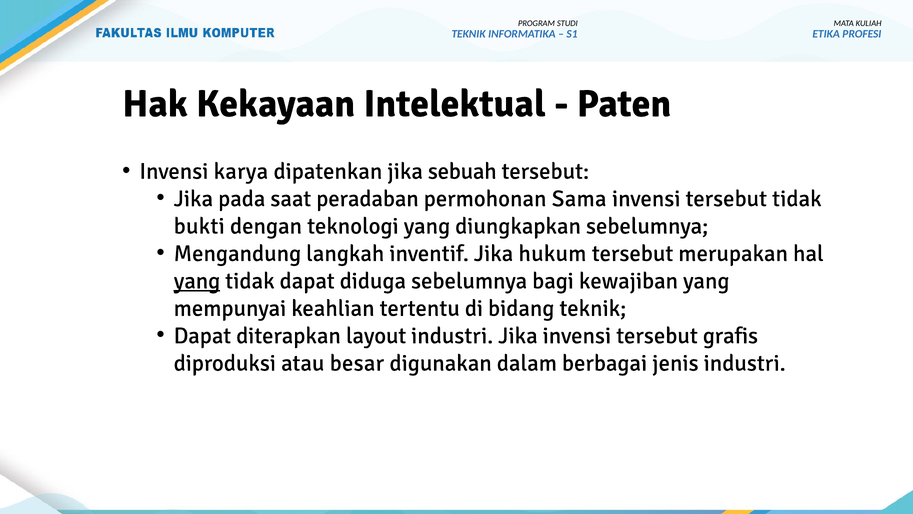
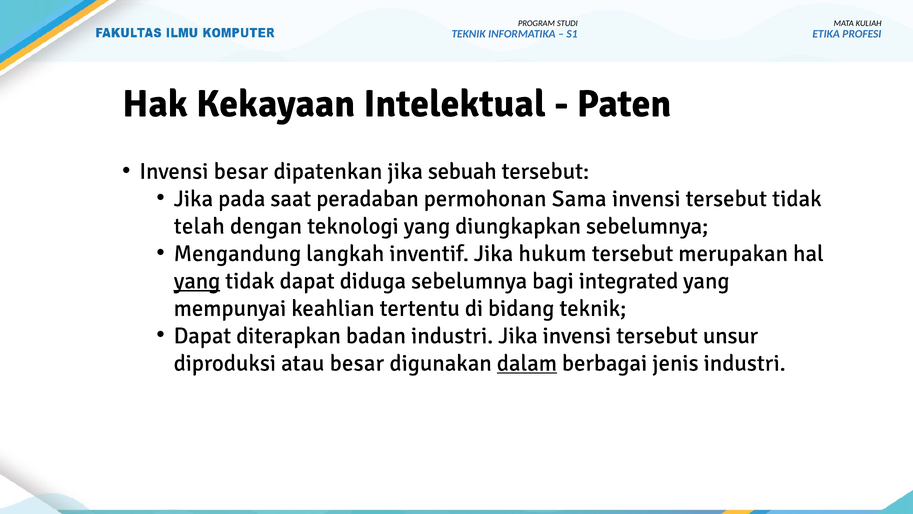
Invensi karya: karya -> besar
bukti: bukti -> telah
kewajiban: kewajiban -> integrated
layout: layout -> badan
grafis: grafis -> unsur
dalam underline: none -> present
